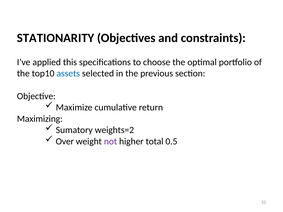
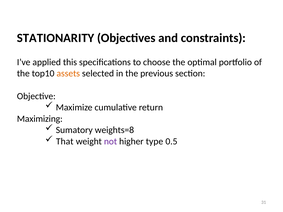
assets colour: blue -> orange
weights=2: weights=2 -> weights=8
Over: Over -> That
total: total -> type
